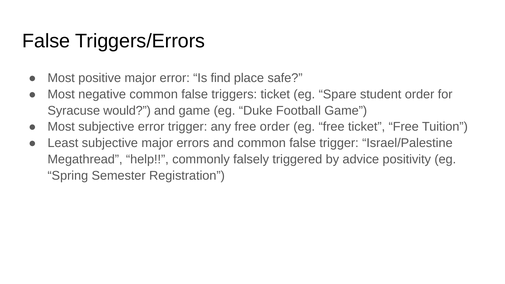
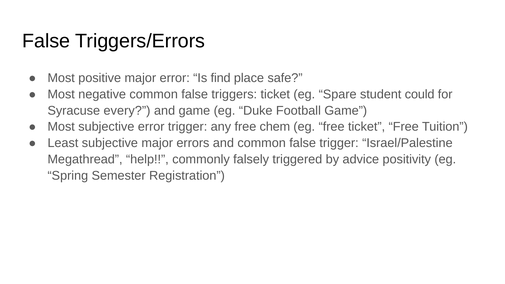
student order: order -> could
would: would -> every
free order: order -> chem
